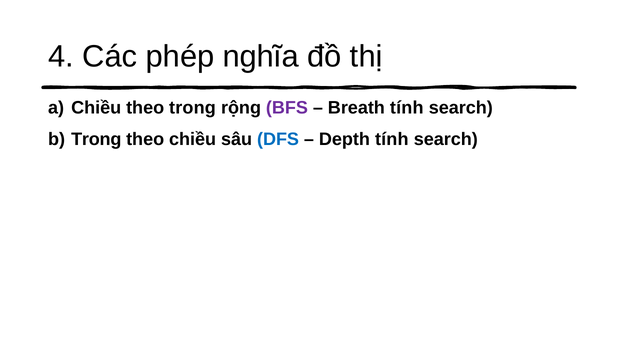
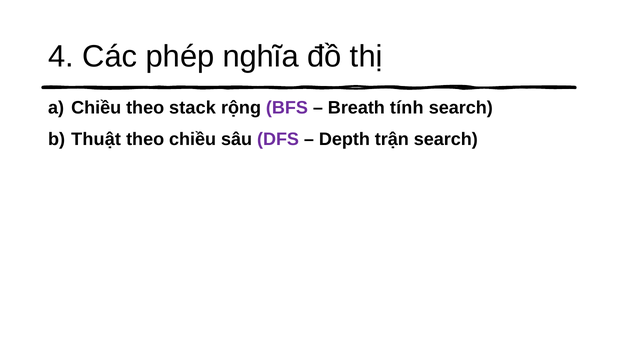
theo trong: trong -> stack
Trong at (96, 139): Trong -> Thuật
DFS colour: blue -> purple
Depth tính: tính -> trận
